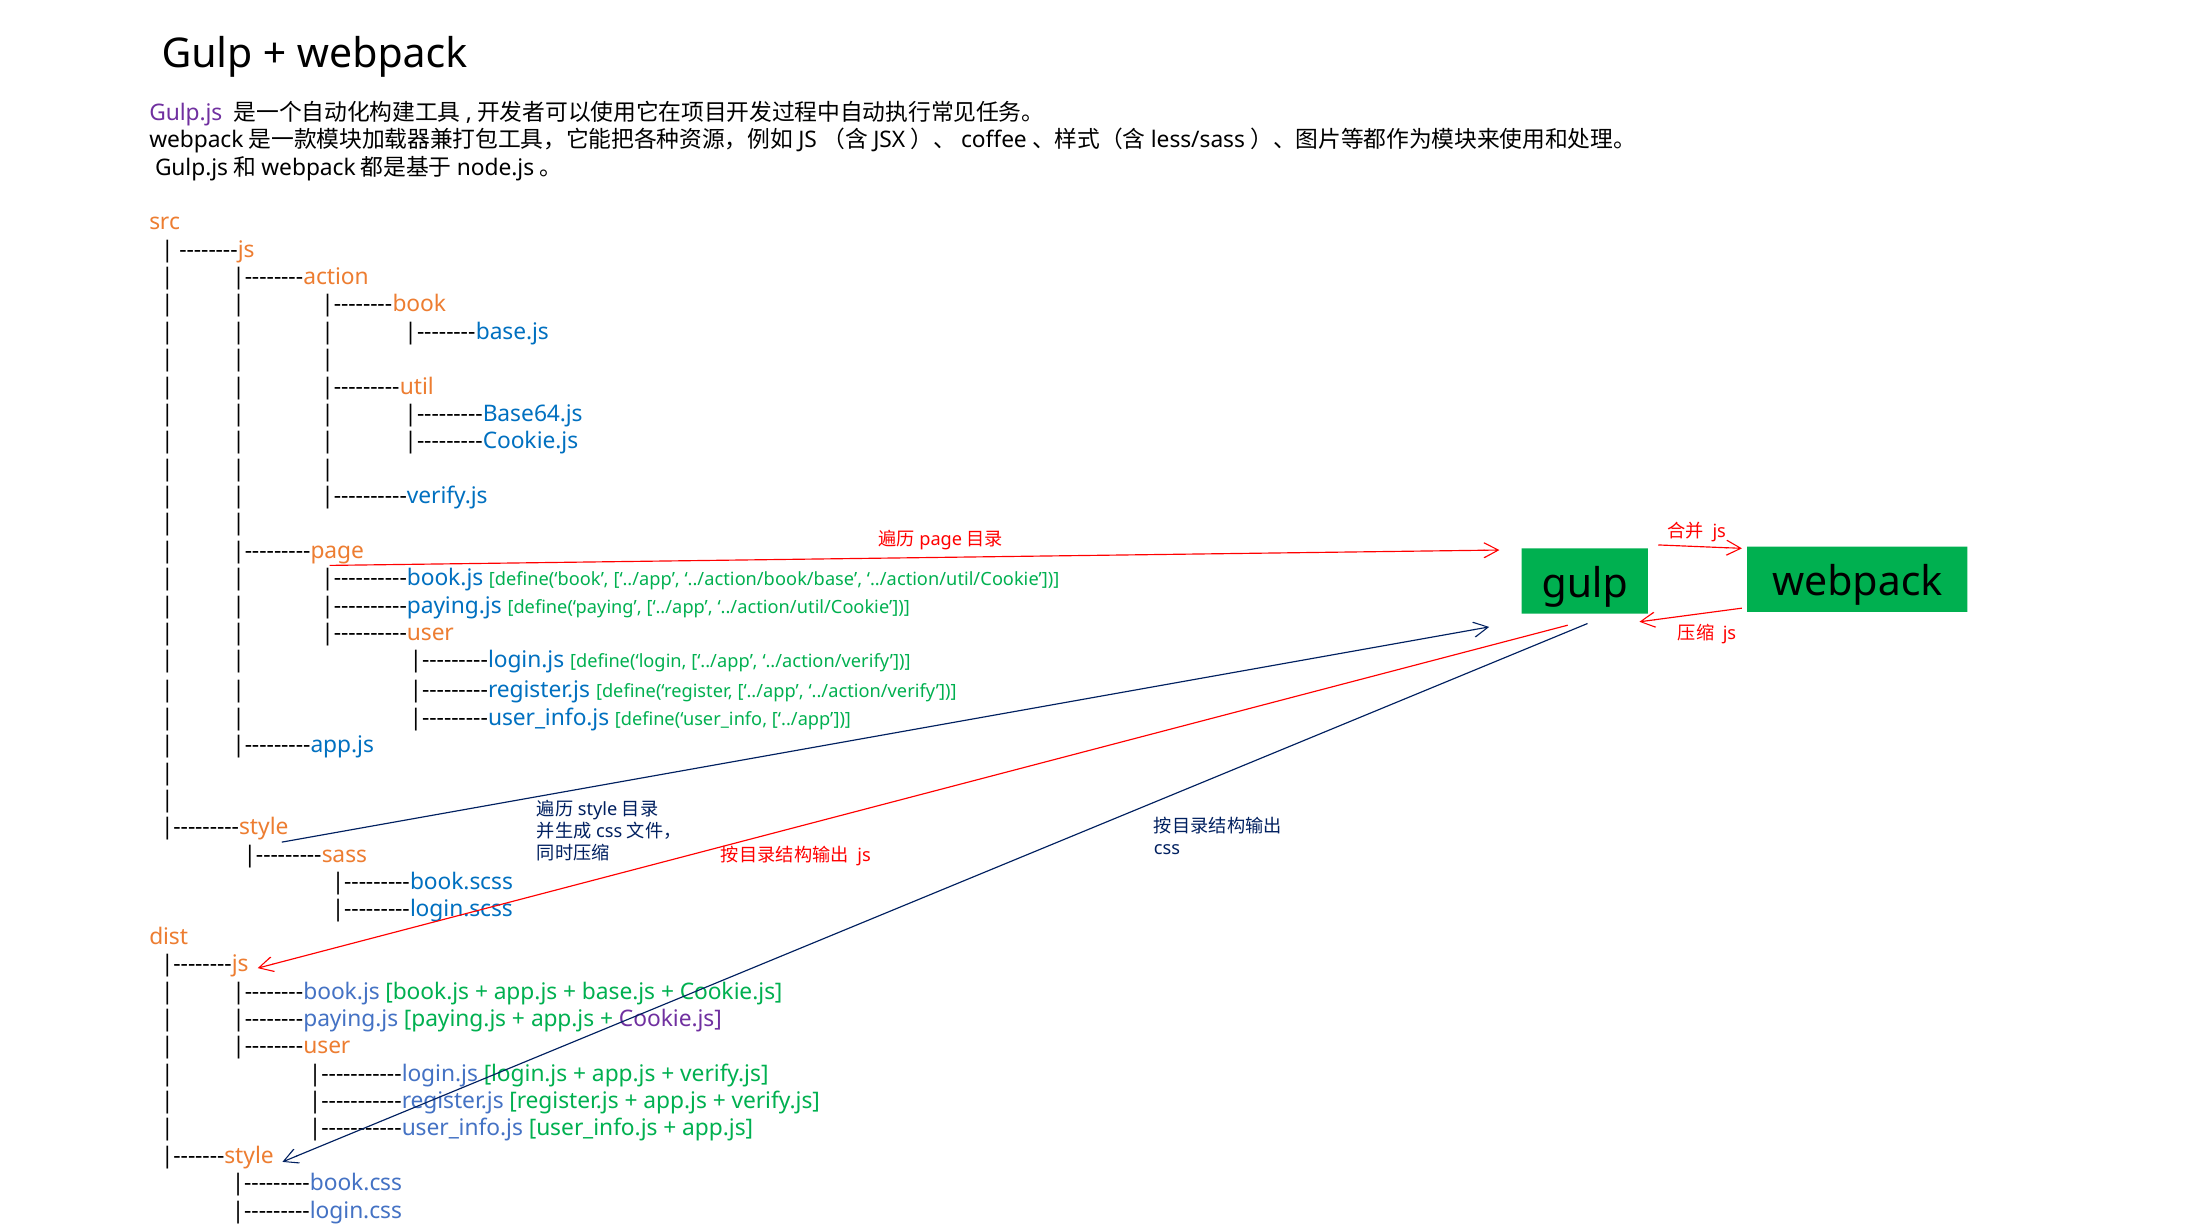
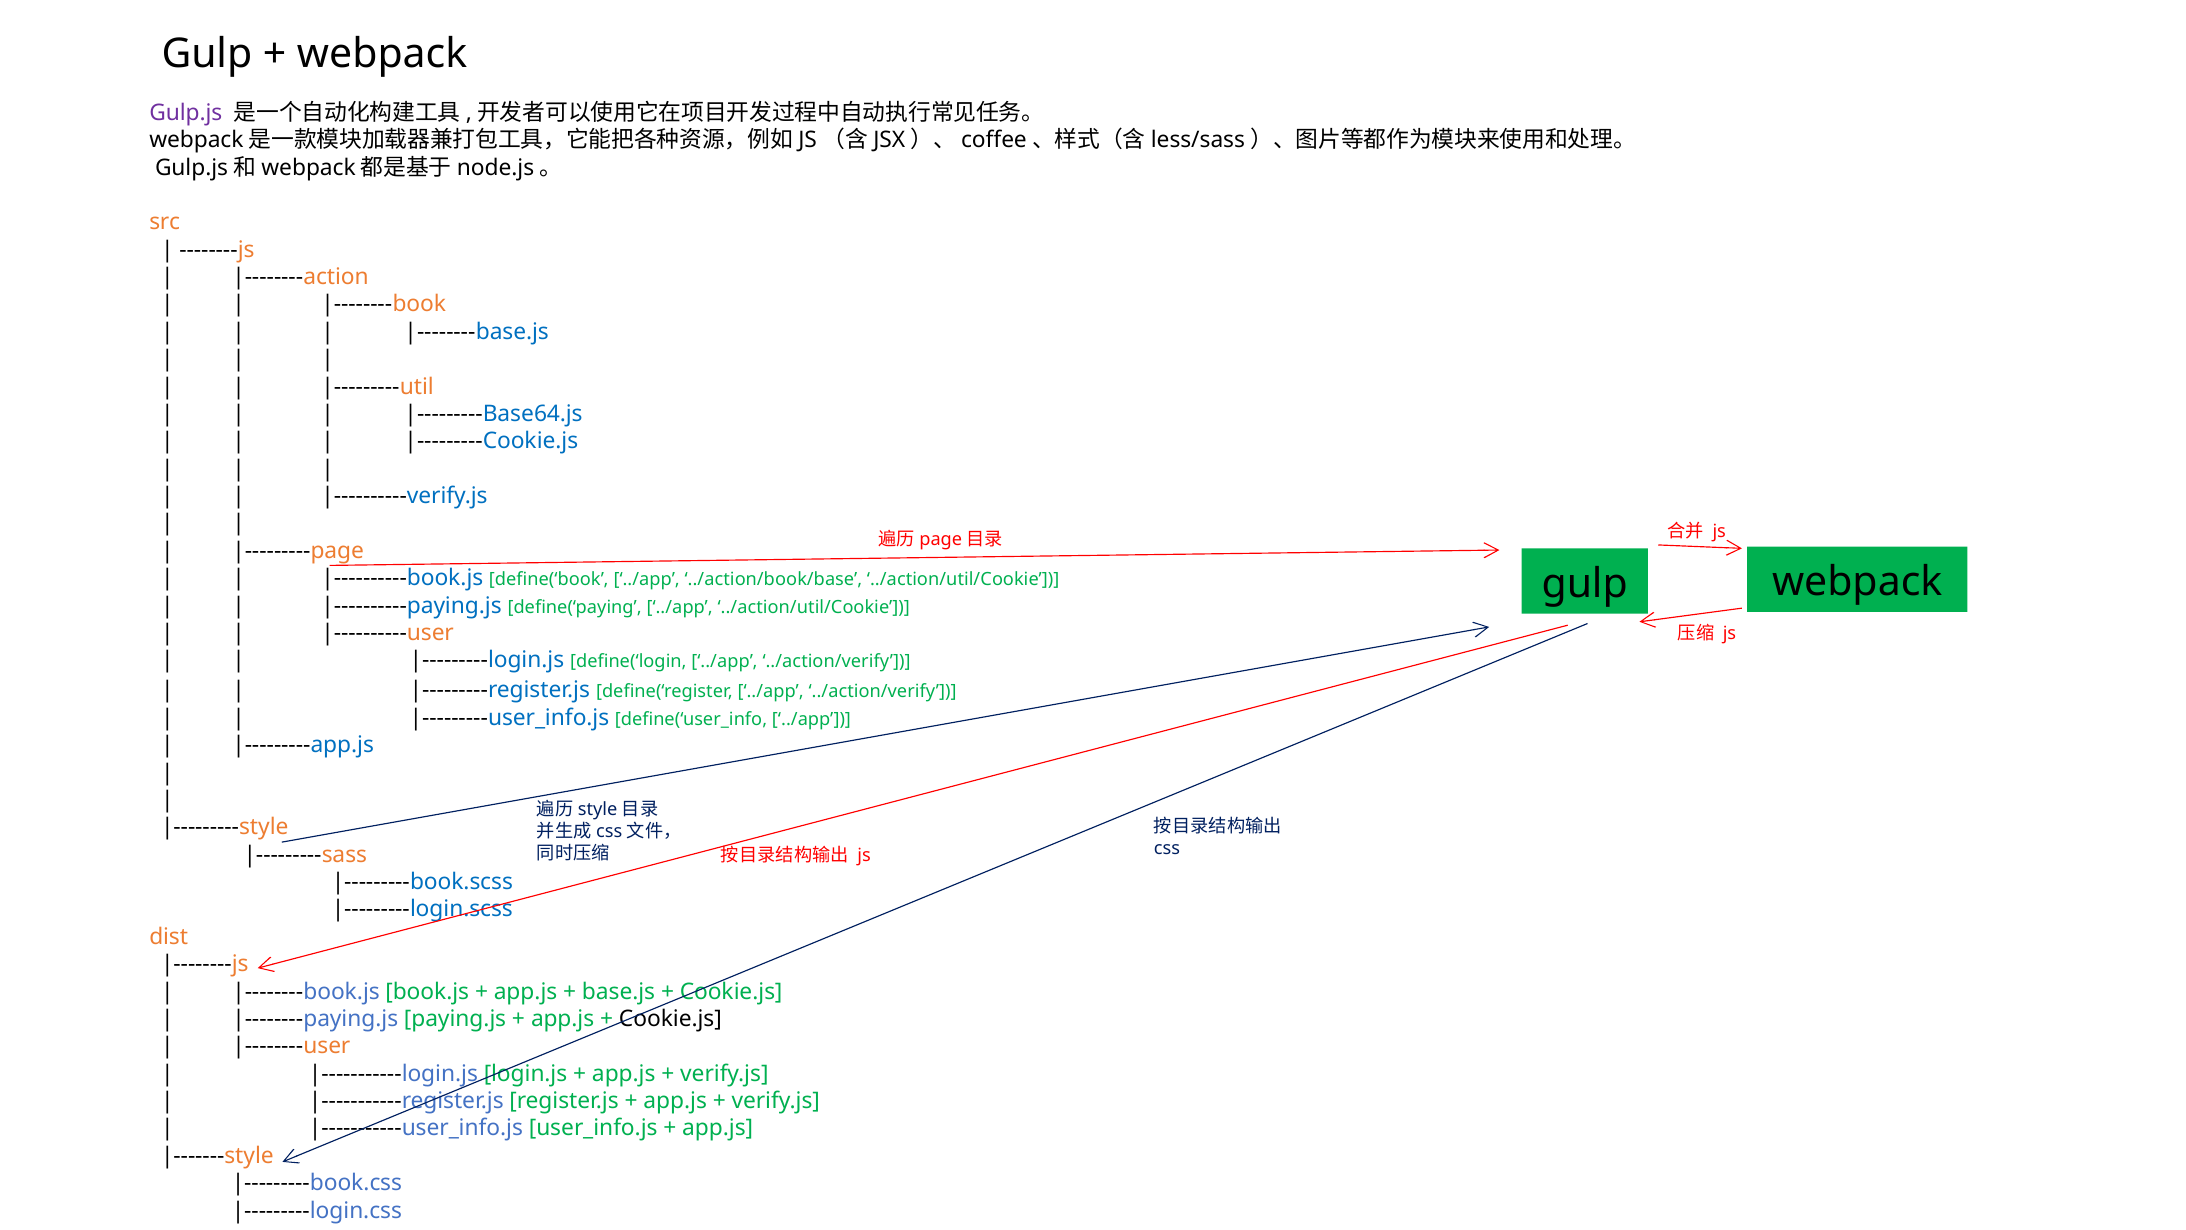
Cookie.js at (670, 1019) colour: purple -> black
